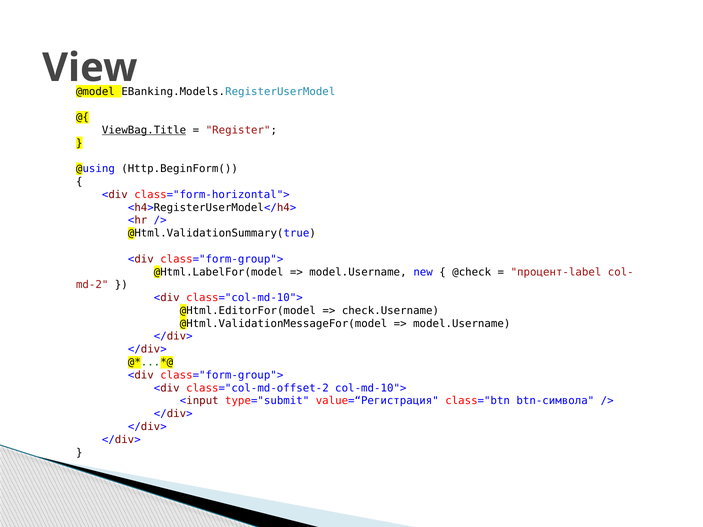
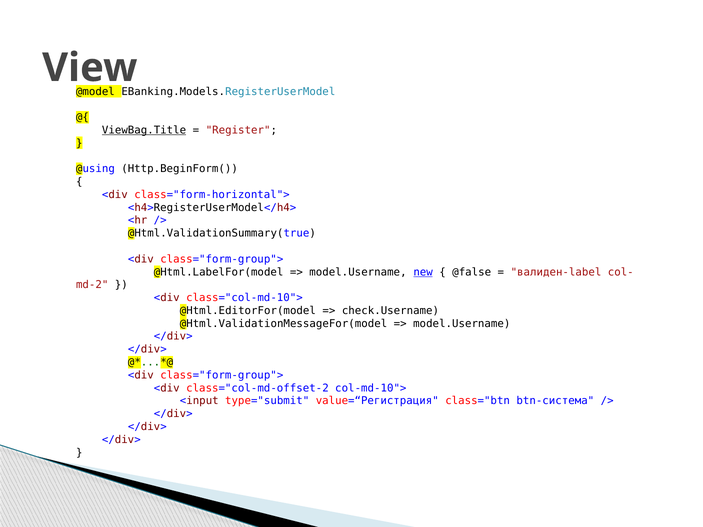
new underline: none -> present
@check: @check -> @false
процент-label: процент-label -> валиден-label
btn-символа: btn-символа -> btn-система
